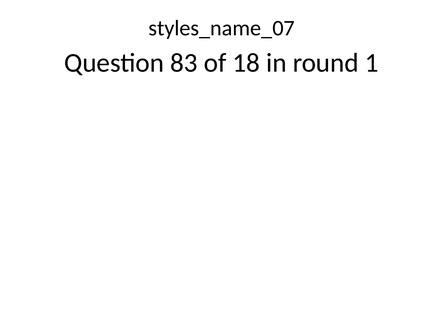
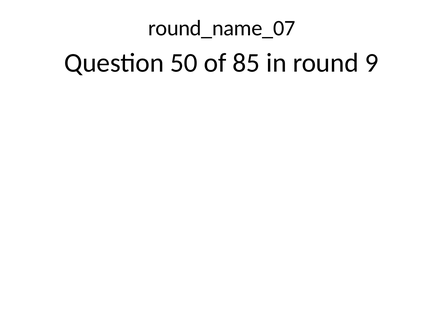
styles_name_07: styles_name_07 -> round_name_07
83: 83 -> 50
18: 18 -> 85
1: 1 -> 9
